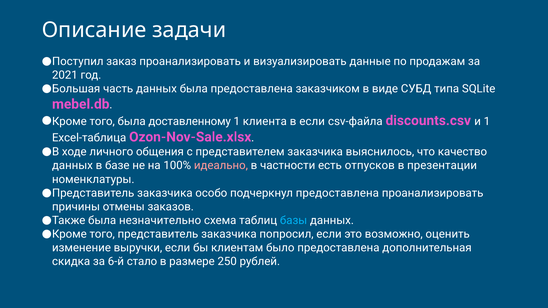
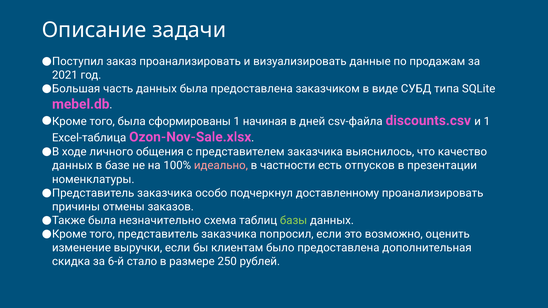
доставленному: доставленному -> сформированы
клиента: клиента -> начиная
в если: если -> дней
подчеркнул предоставлена: предоставлена -> доставленному
базы colour: light blue -> light green
